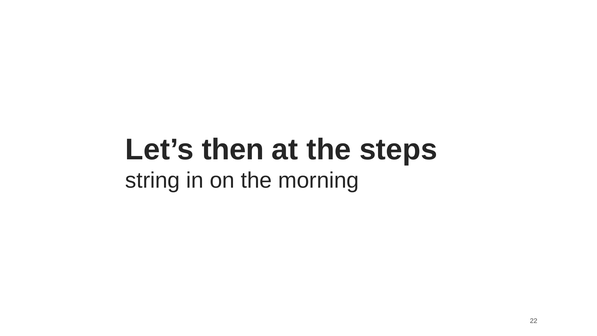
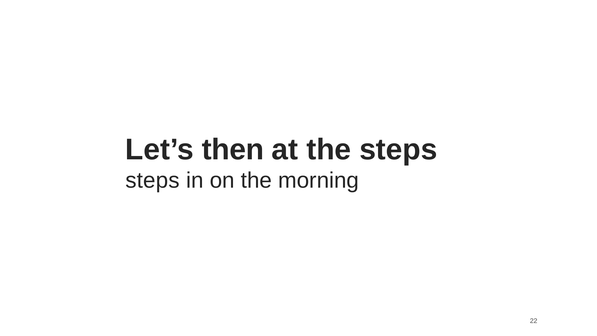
string at (153, 180): string -> steps
